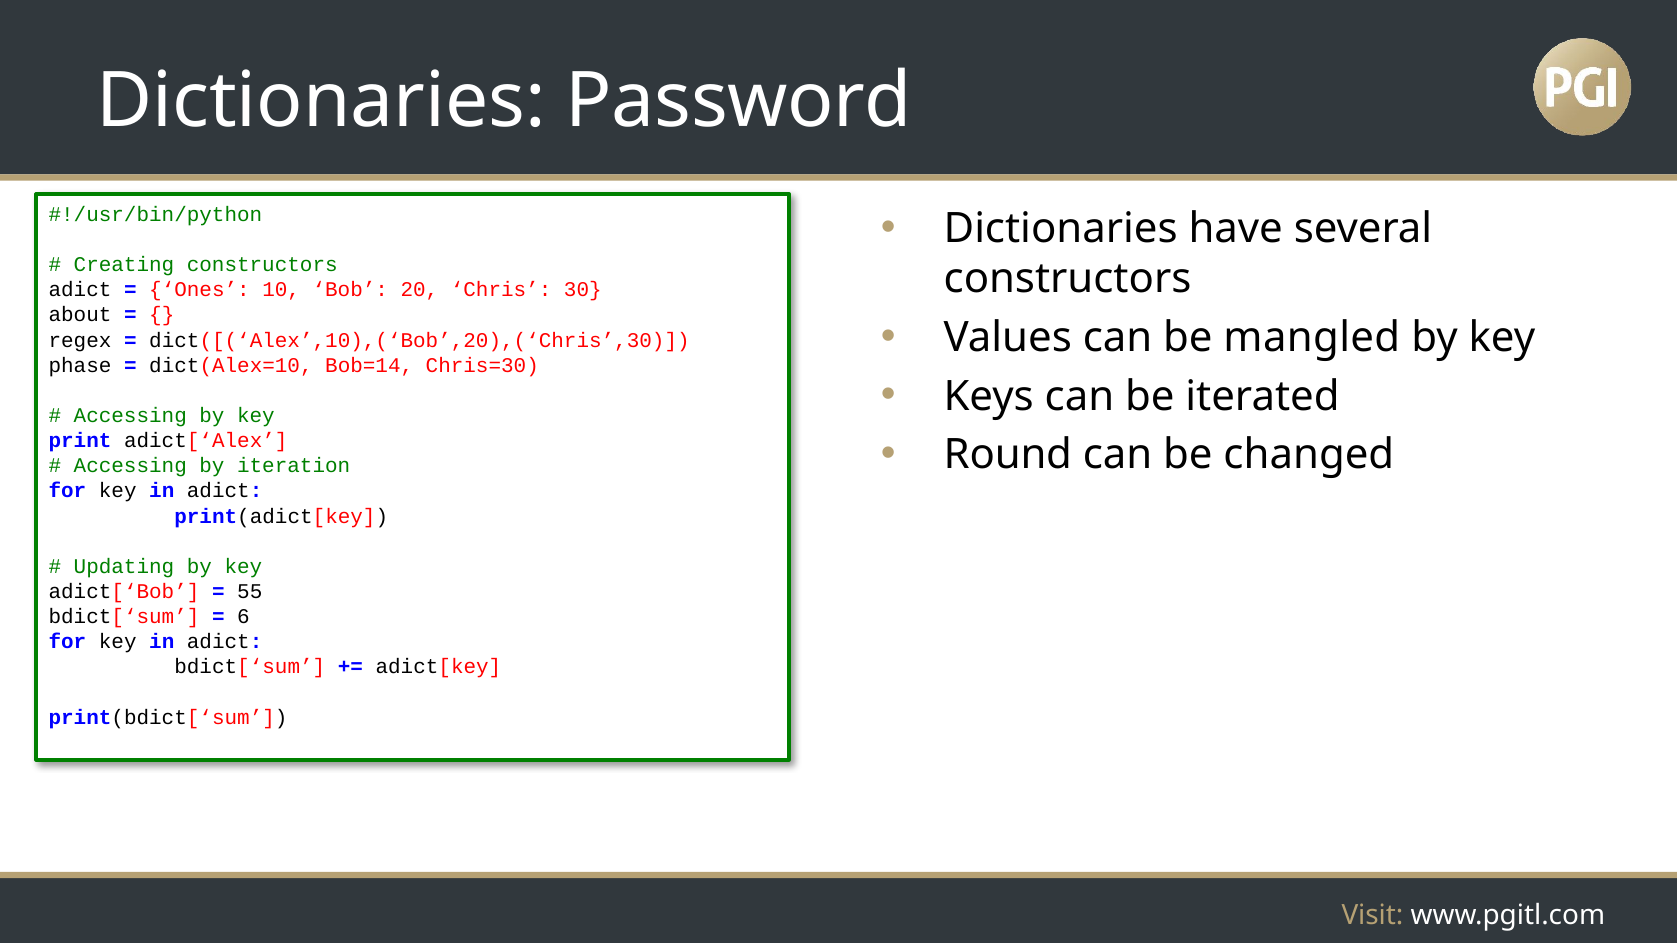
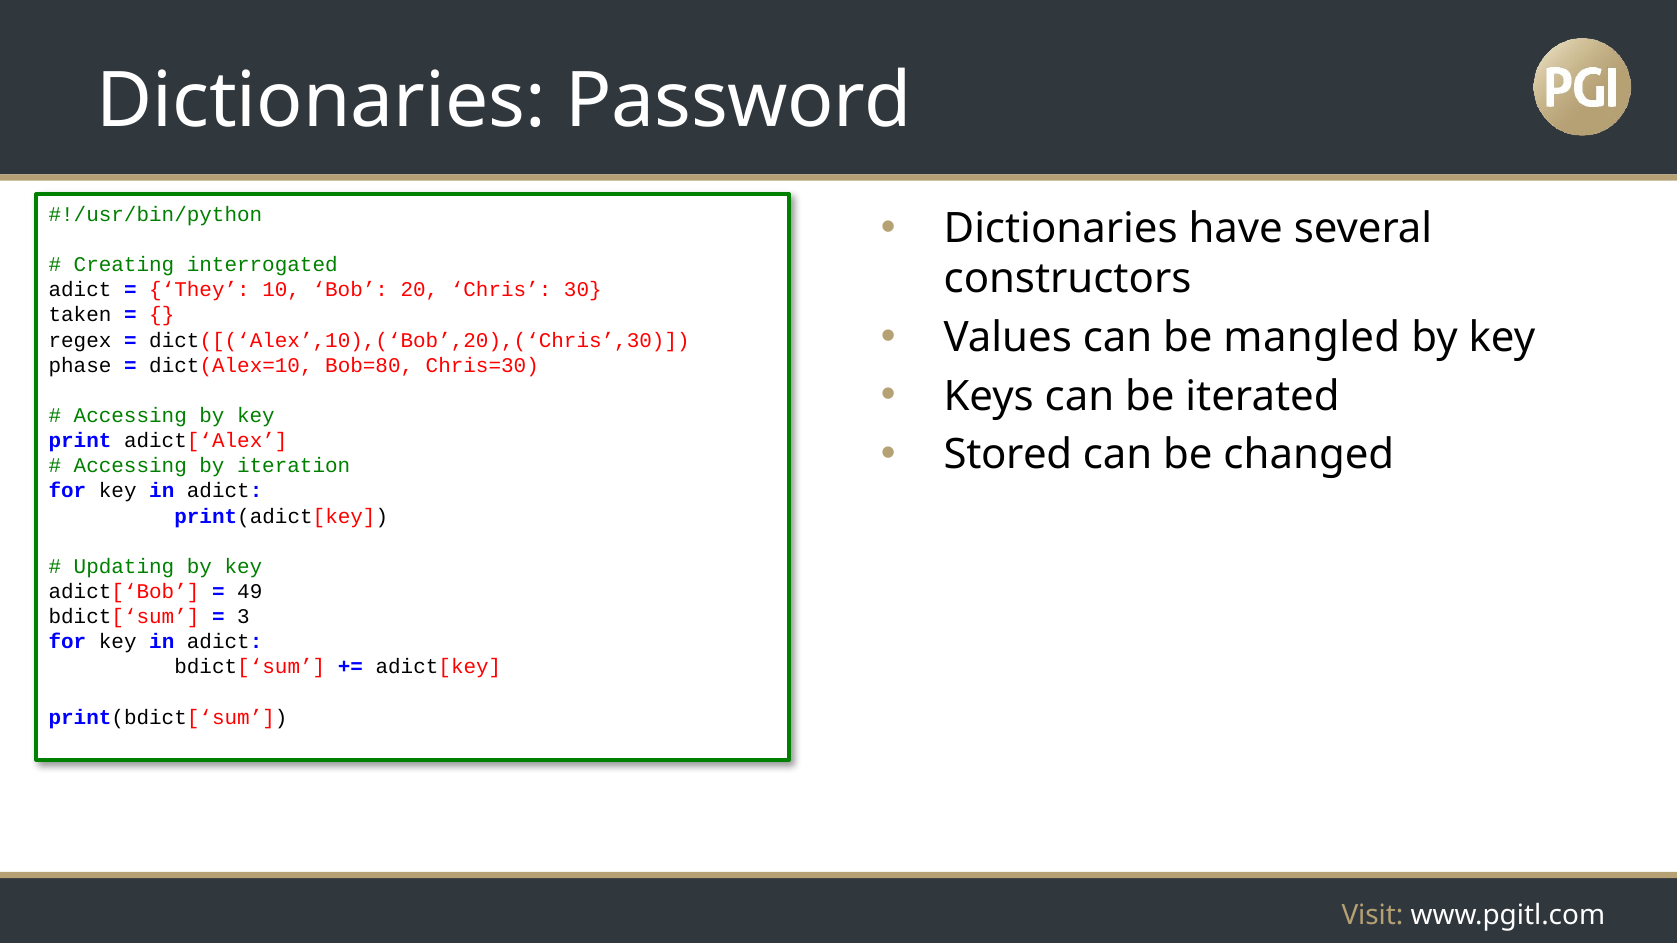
Creating constructors: constructors -> interrogated
Ones: Ones -> They
about: about -> taken
Bob=14: Bob=14 -> Bob=80
Round: Round -> Stored
55: 55 -> 49
6: 6 -> 3
